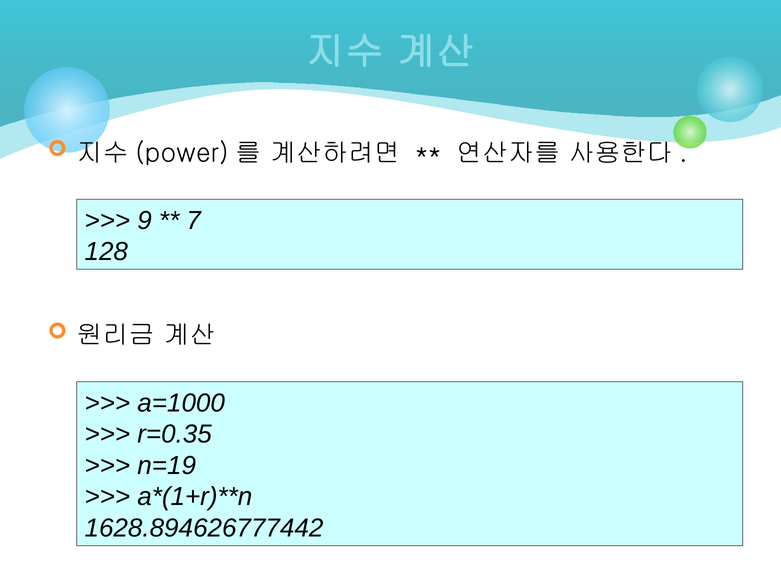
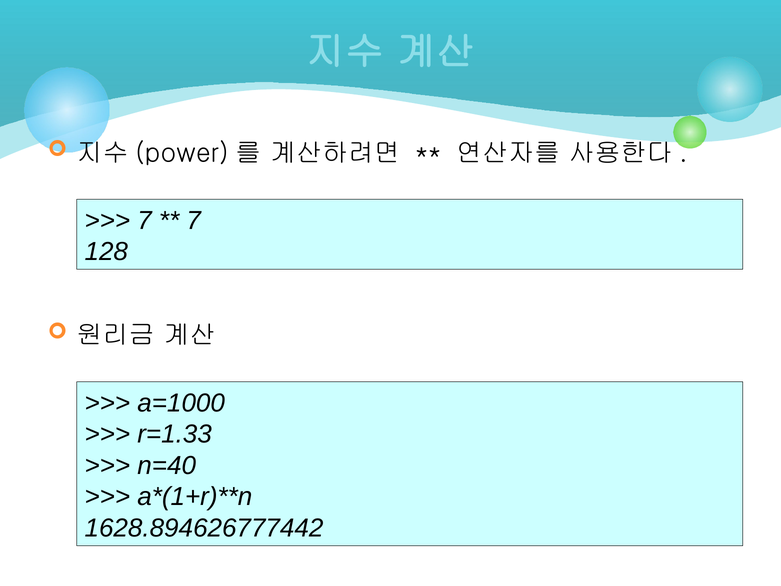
9 at (145, 220): 9 -> 7
r=0.35: r=0.35 -> r=1.33
n=19: n=19 -> n=40
